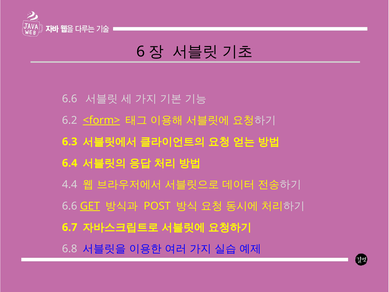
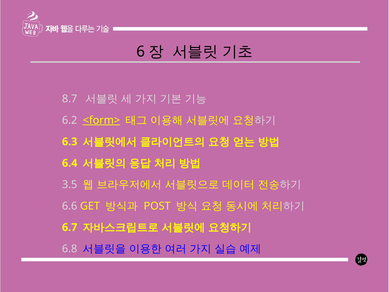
6.6 at (70, 99): 6.6 -> 8.7
4.4: 4.4 -> 3.5
GET underline: present -> none
